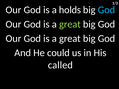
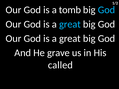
holds: holds -> tomb
great at (70, 24) colour: light green -> light blue
could: could -> grave
